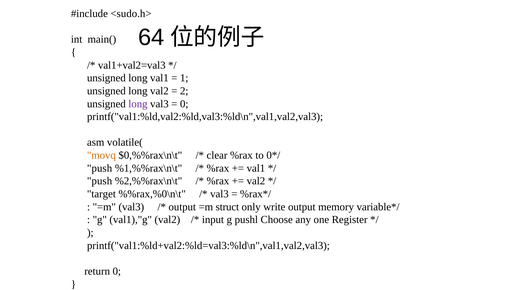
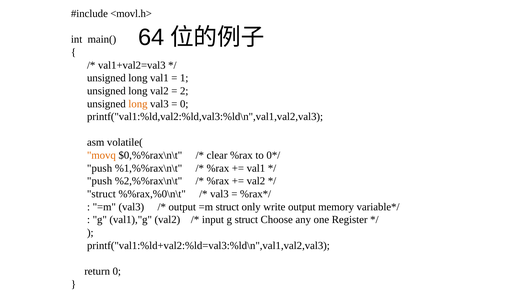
<sudo.h>: <sudo.h> -> <movl.h>
long at (138, 104) colour: purple -> orange
target at (101, 194): target -> struct
g pushl: pushl -> struct
